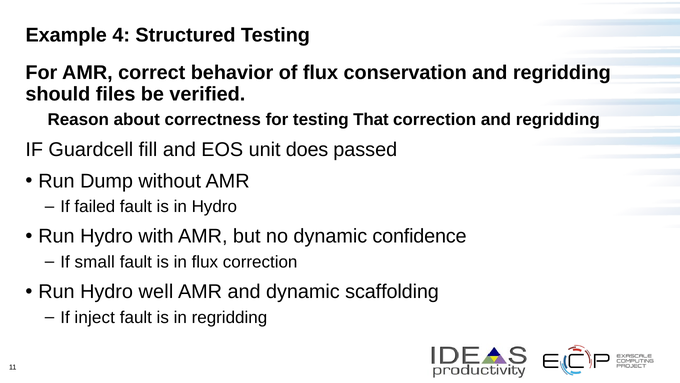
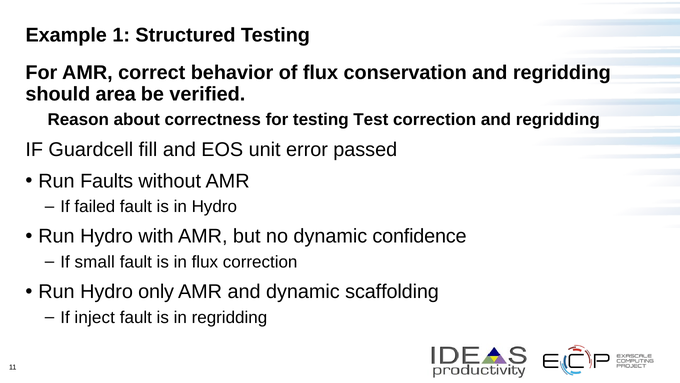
4: 4 -> 1
files: files -> area
That: That -> Test
does: does -> error
Dump: Dump -> Faults
well: well -> only
